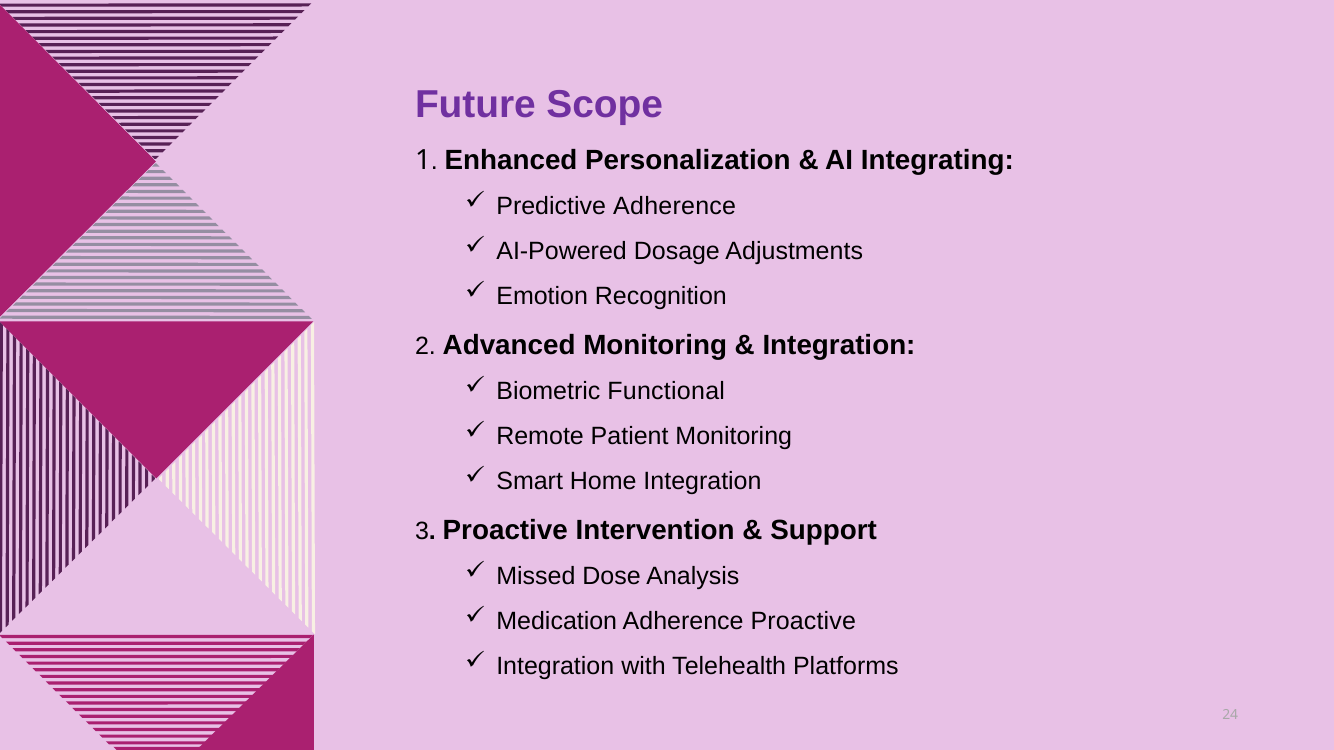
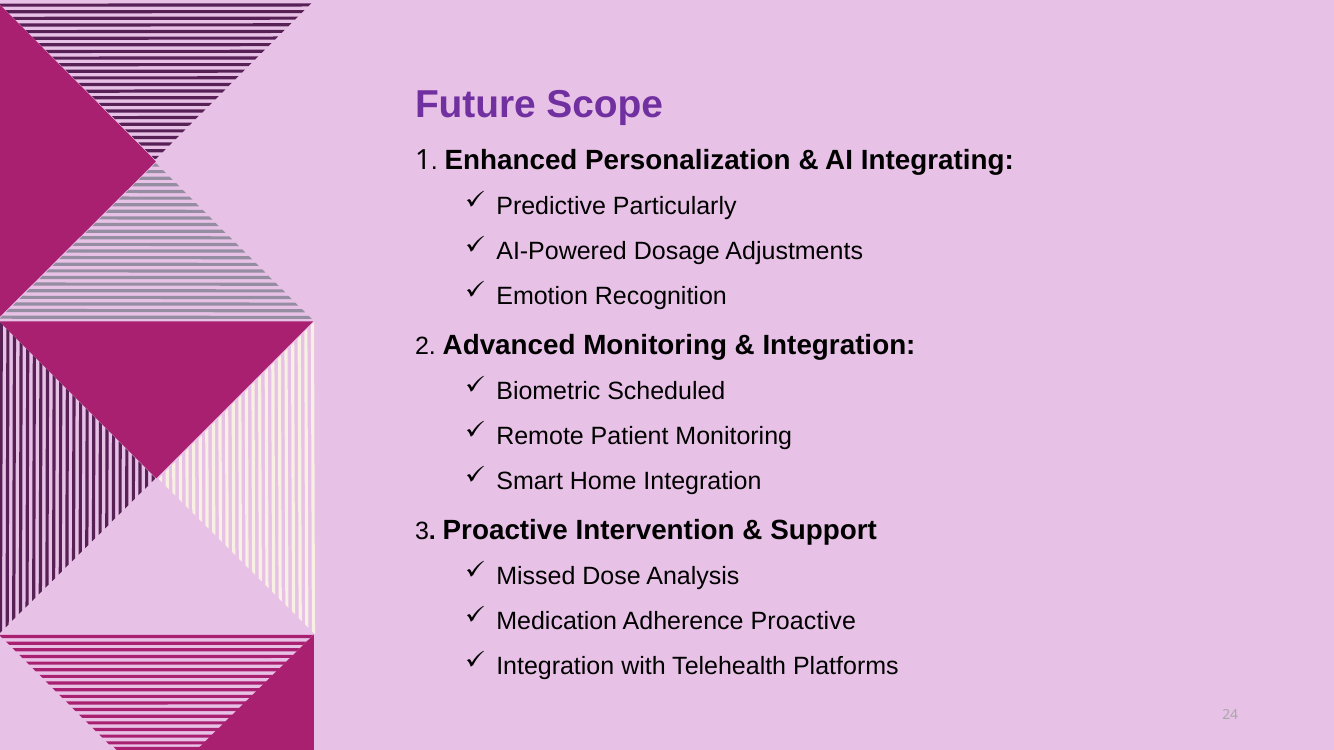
Predictive Adherence: Adherence -> Particularly
Functional: Functional -> Scheduled
